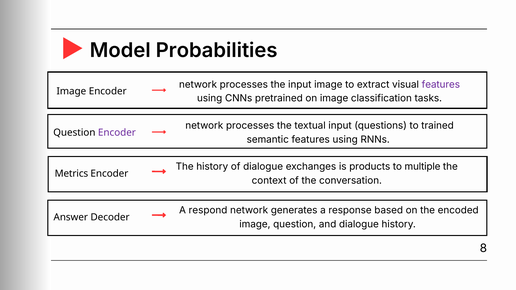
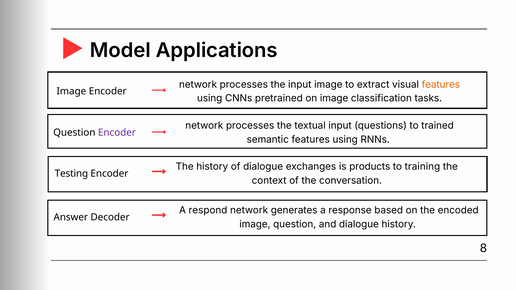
Probabilities: Probabilities -> Applications
features at (441, 85) colour: purple -> orange
multiple: multiple -> training
Metrics: Metrics -> Testing
